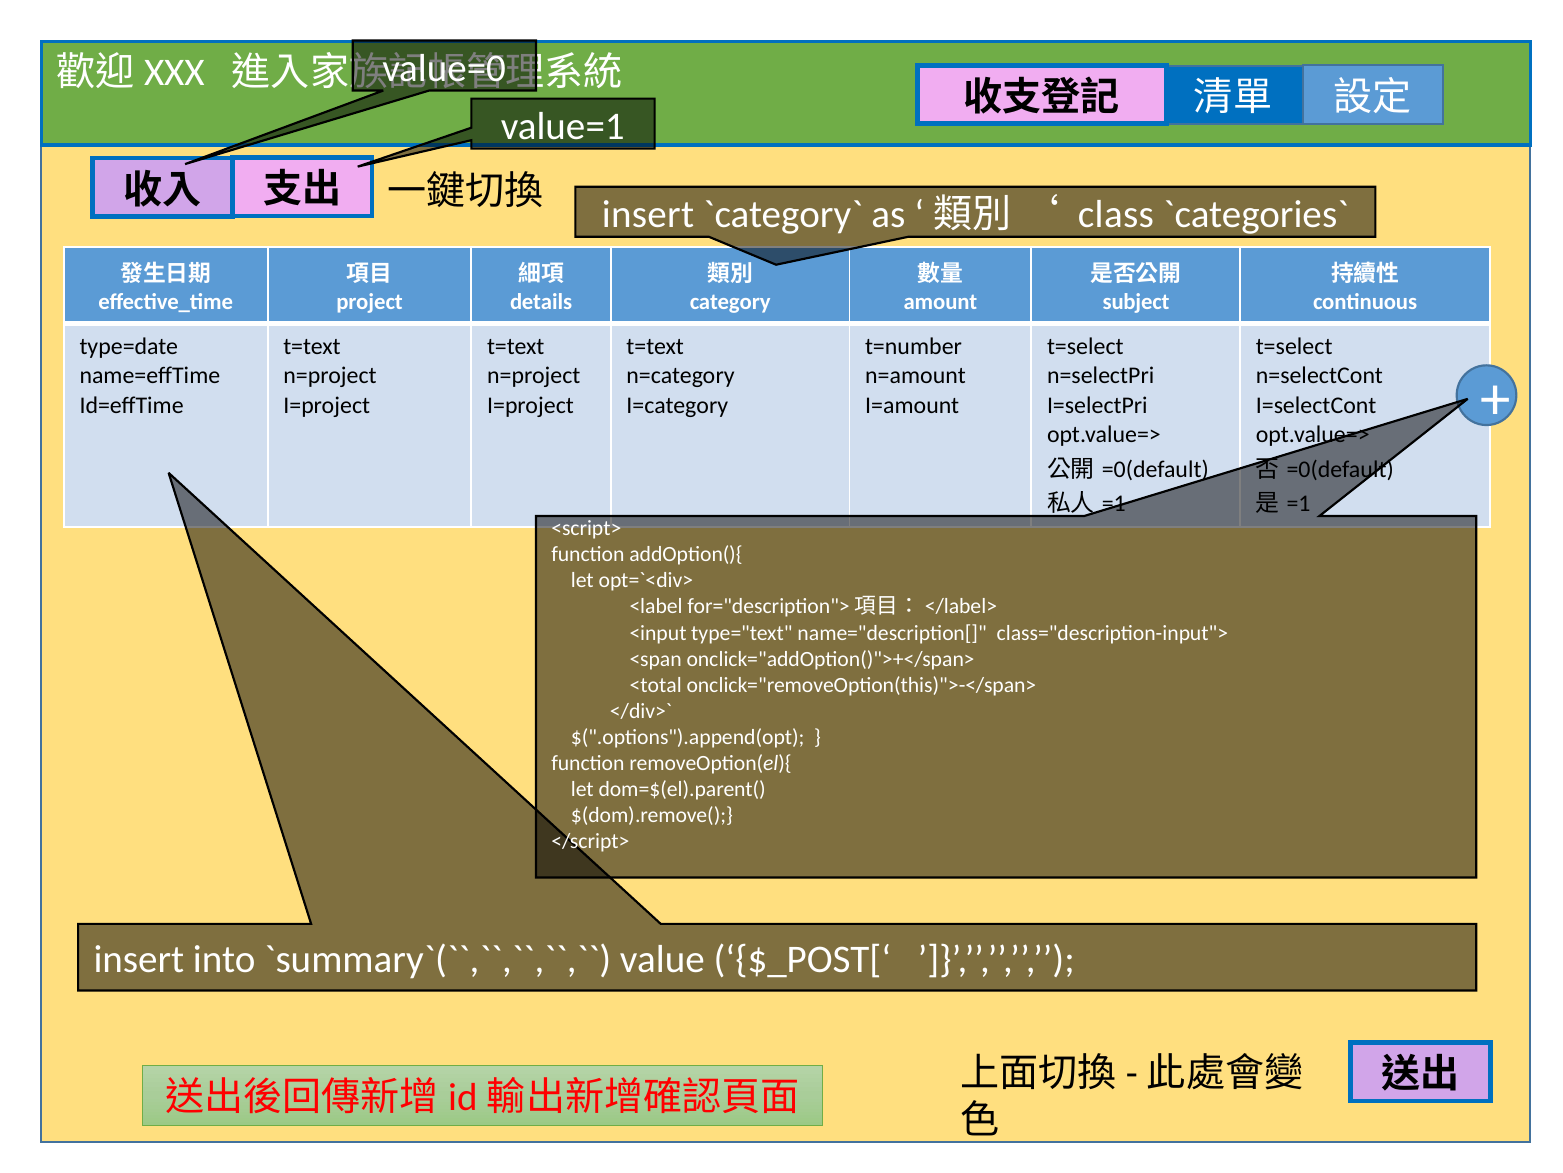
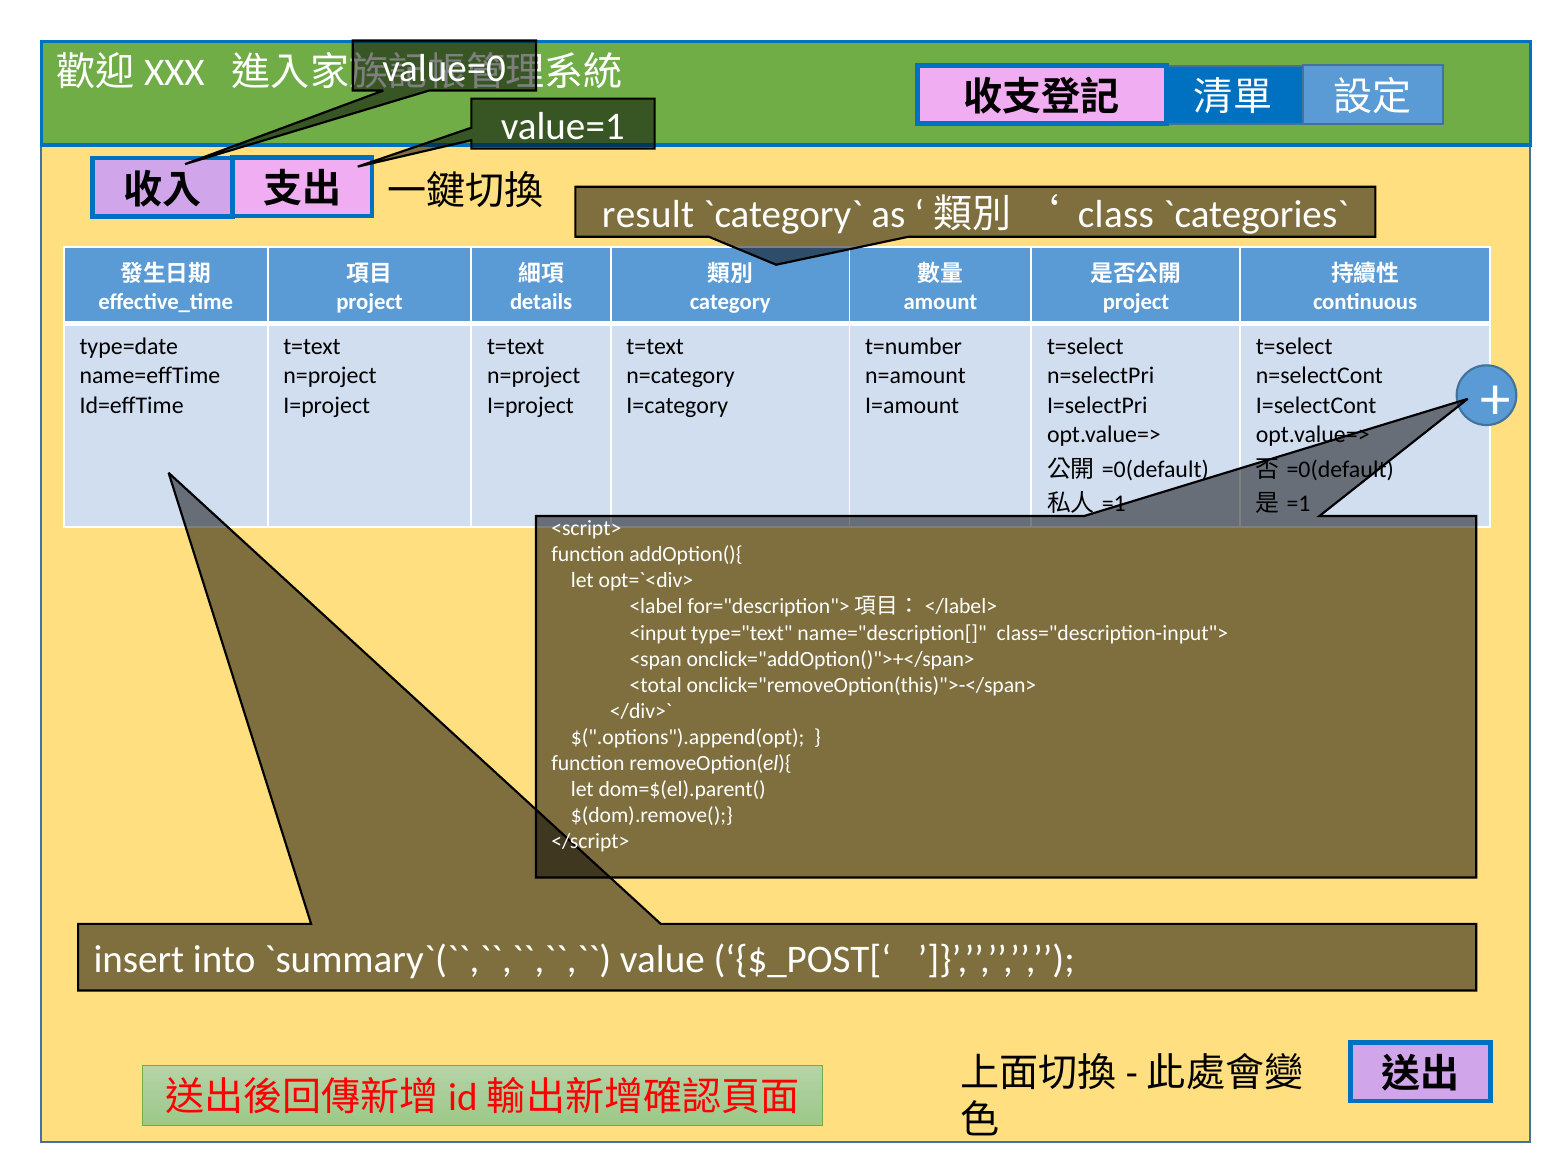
insert at (648, 214): insert -> result
subject at (1136, 302): subject -> project
